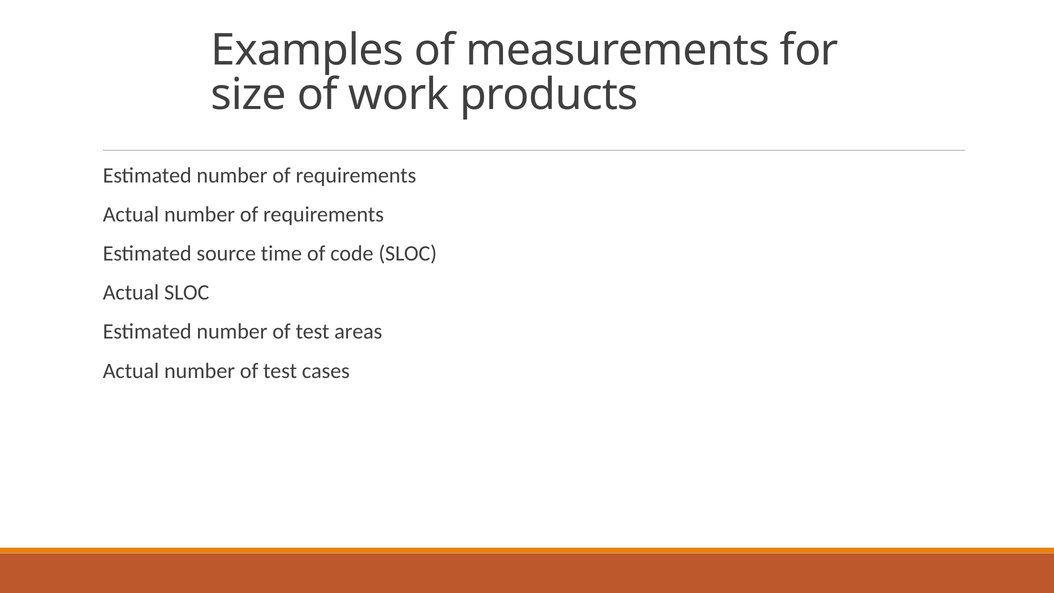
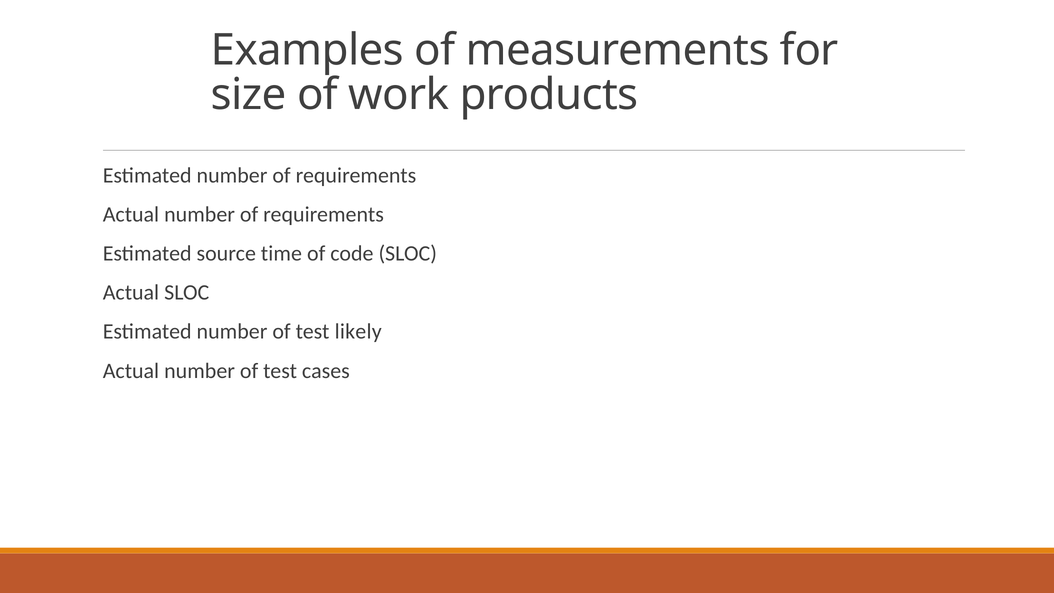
areas: areas -> likely
